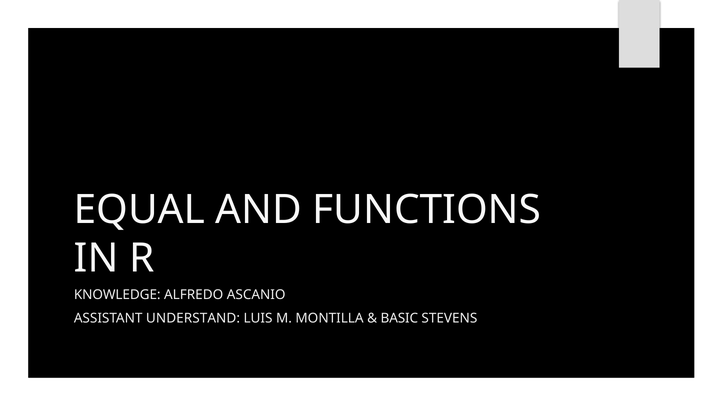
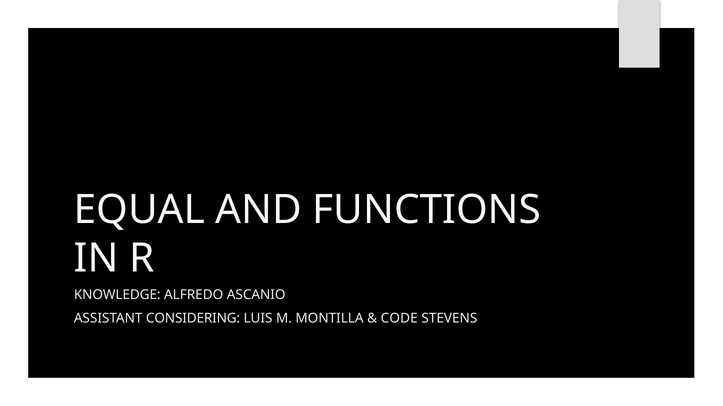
UNDERSTAND: UNDERSTAND -> CONSIDERING
BASIC: BASIC -> CODE
